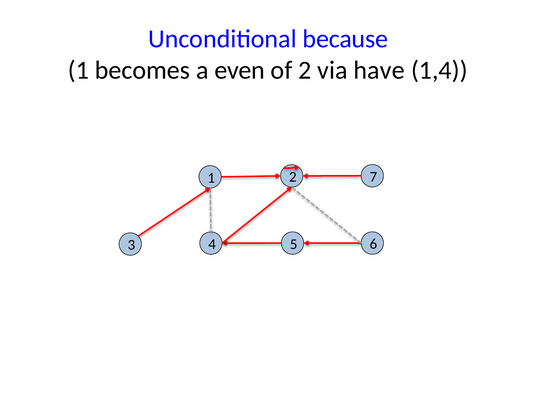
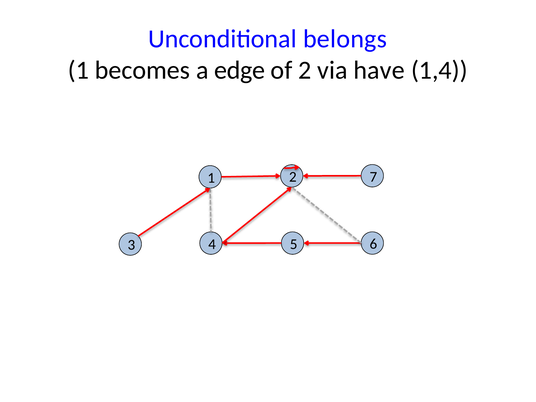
because: because -> belongs
even: even -> edge
